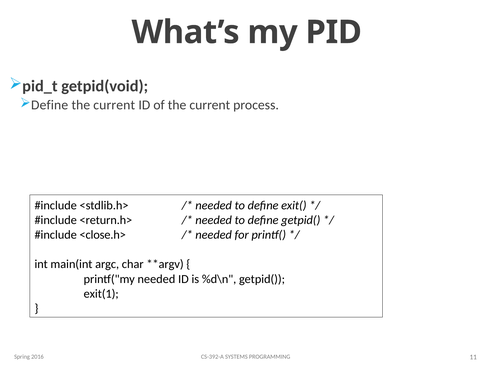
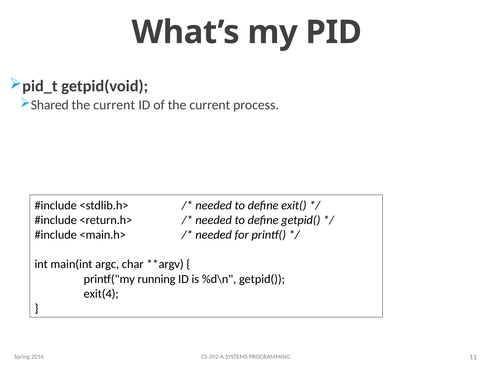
Define at (50, 105): Define -> Shared
<close.h>: <close.h> -> <main.h>
printf("my needed: needed -> running
exit(1: exit(1 -> exit(4
